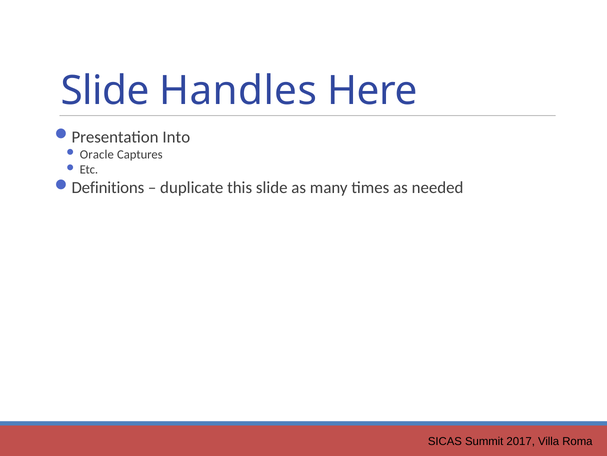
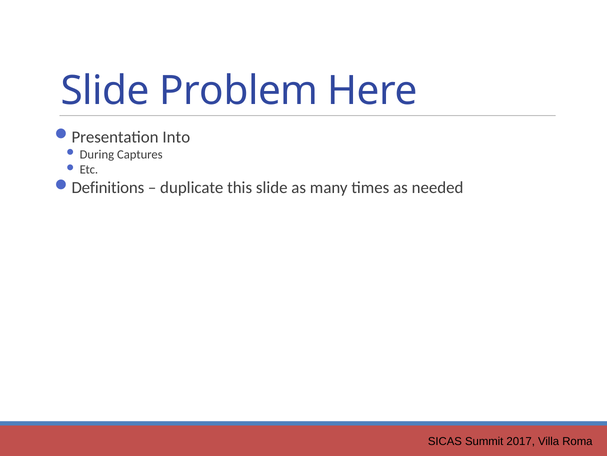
Handles: Handles -> Problem
Oracle: Oracle -> During
